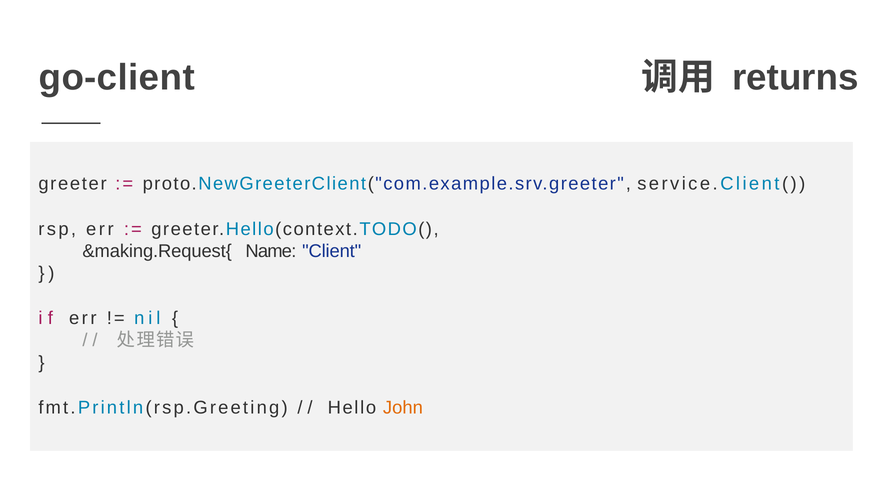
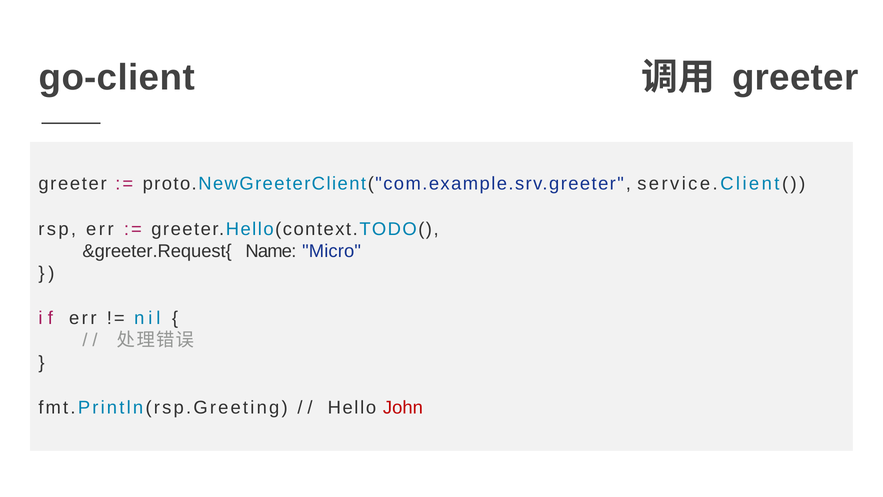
returns at (795, 78): returns -> greeter
&making.Request{: &making.Request{ -> &greeter.Request{
Client: Client -> Micro
John colour: orange -> red
